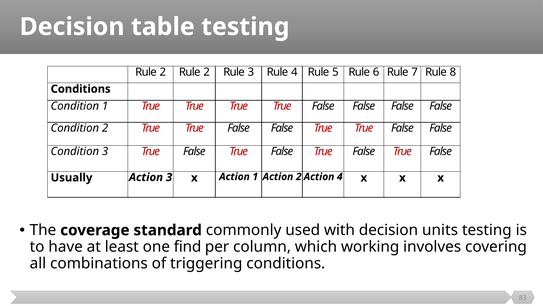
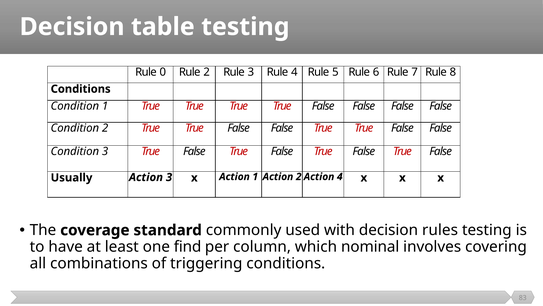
2 at (163, 72): 2 -> 0
units: units -> rules
working: working -> nominal
